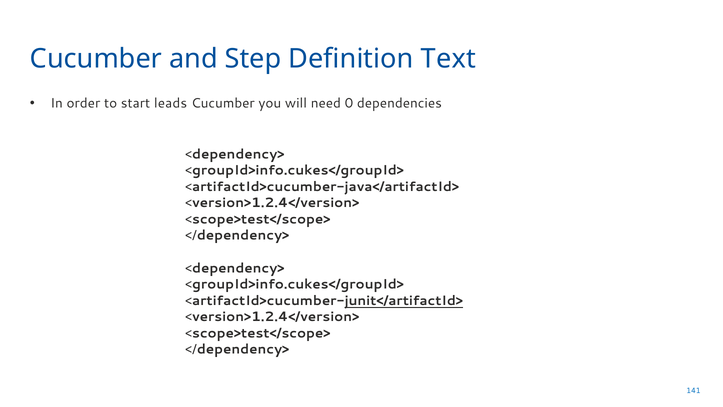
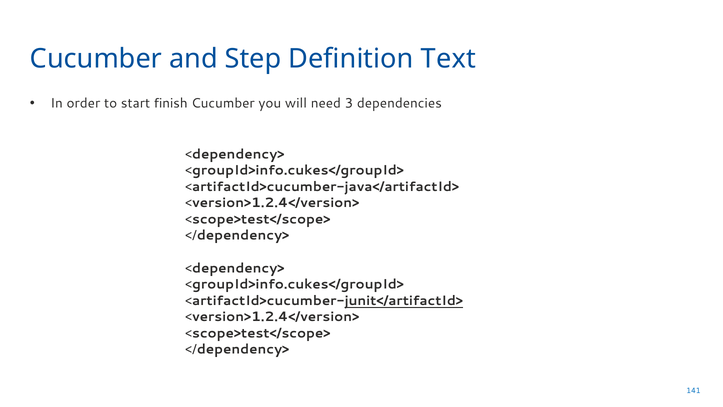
leads: leads -> finish
0: 0 -> 3
